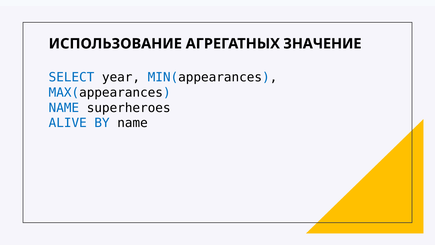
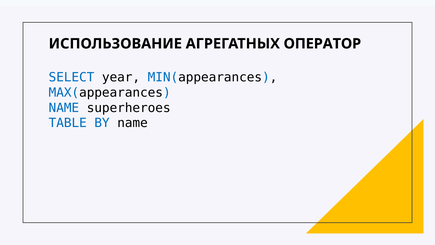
ЗНАЧЕНИЕ: ЗНАЧЕНИЕ -> ОПЕРАТОР
ALIVE: ALIVE -> TABLE
